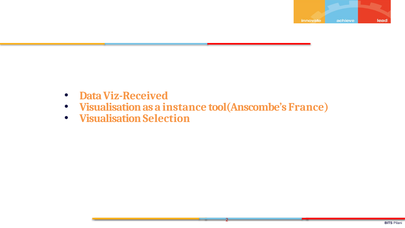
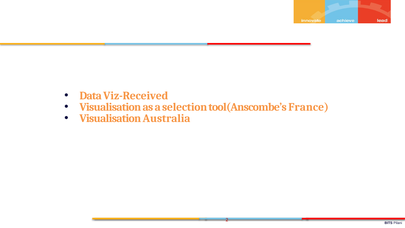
instance: instance -> selection
Selection: Selection -> Australia
